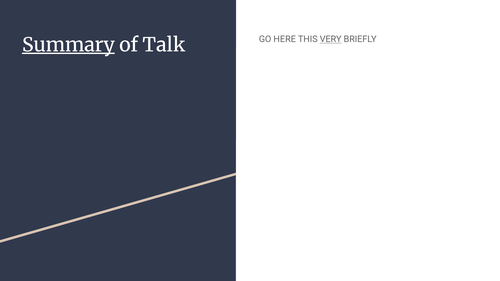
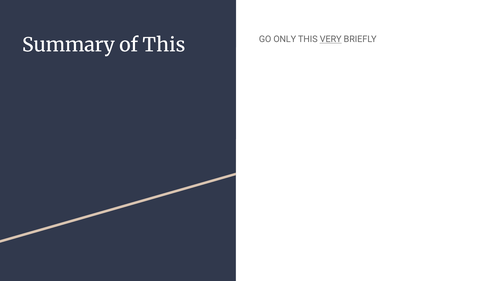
HERE: HERE -> ONLY
Summary underline: present -> none
of Talk: Talk -> This
